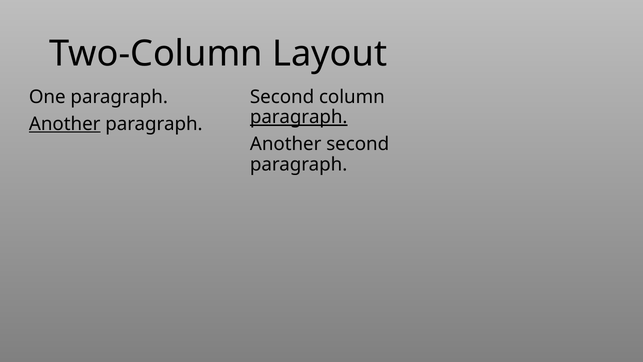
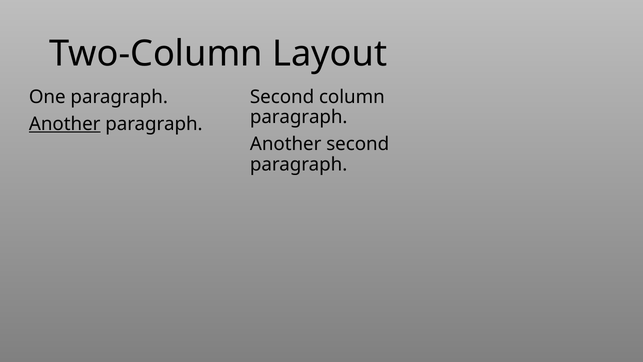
paragraph at (299, 117) underline: present -> none
